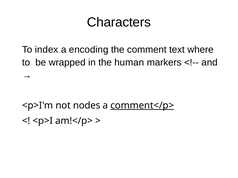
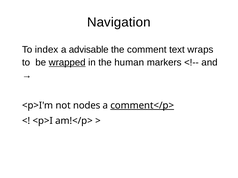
Characters: Characters -> Navigation
encoding: encoding -> advisable
where: where -> wraps
wrapped underline: none -> present
